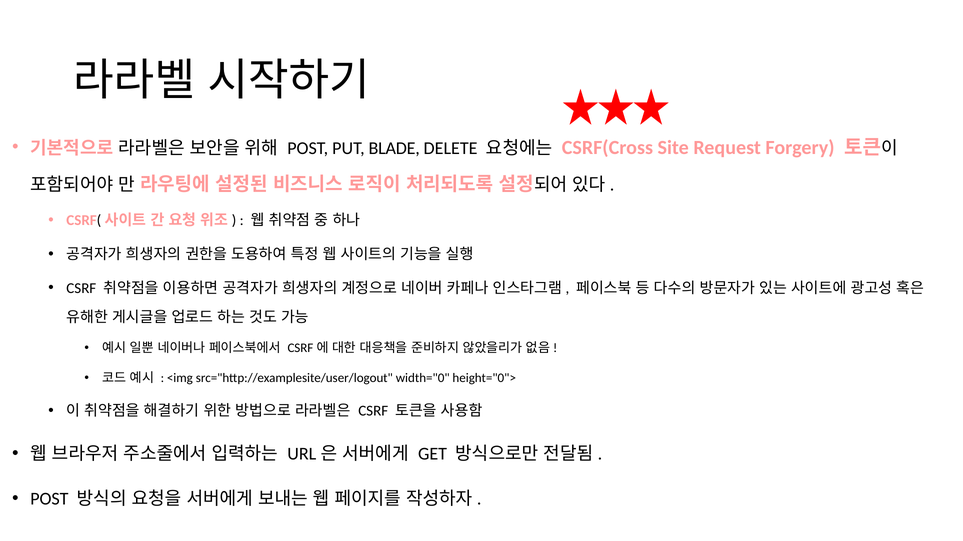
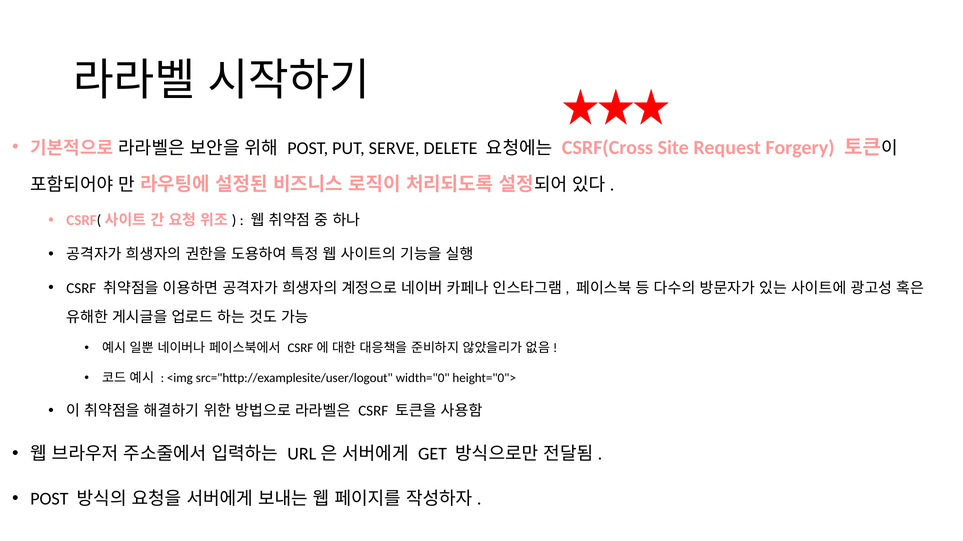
BLADE: BLADE -> SERVE
